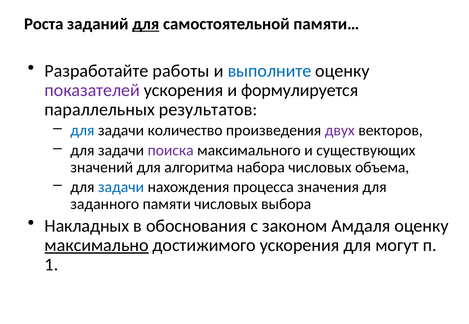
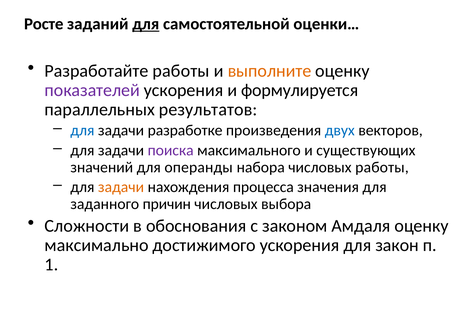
Роста: Роста -> Росте
памяти…: памяти… -> оценки…
выполните colour: blue -> orange
количество: количество -> разработке
двух colour: purple -> blue
алгоритма: алгоритма -> операнды
числовых объема: объема -> работы
задачи at (121, 187) colour: blue -> orange
памяти: памяти -> причин
Накладных: Накладных -> Сложности
максимально underline: present -> none
могут: могут -> закон
